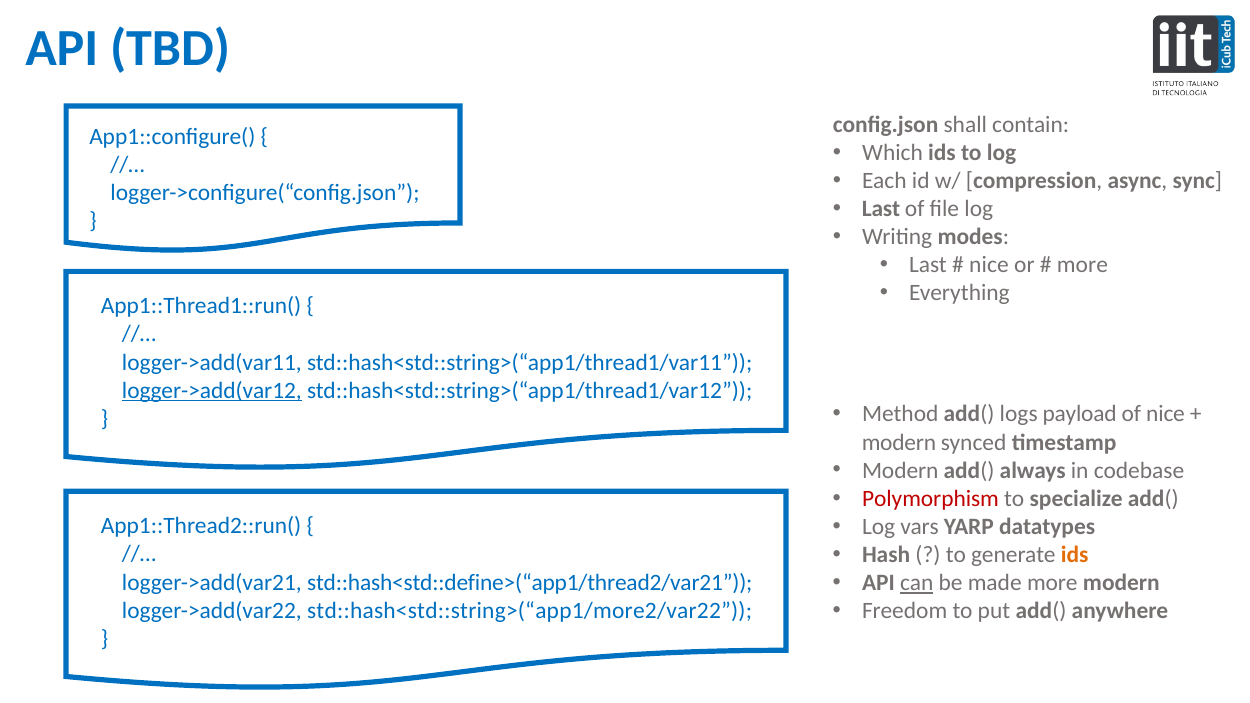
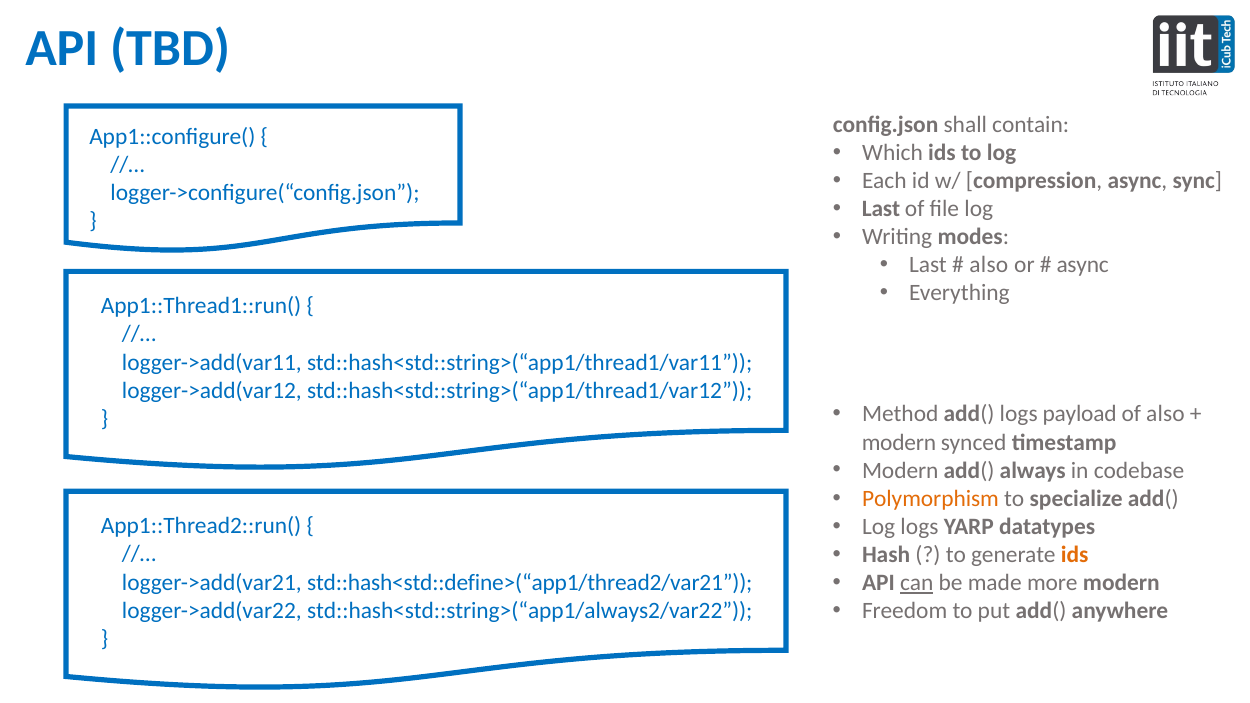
nice at (989, 265): nice -> also
more at (1082, 265): more -> async
logger->add(var12 underline: present -> none
of nice: nice -> also
Polymorphism colour: red -> orange
Log vars: vars -> logs
std::hash<std::string>(“app1/more2/var22: std::hash<std::string>(“app1/more2/var22 -> std::hash<std::string>(“app1/always2/var22
